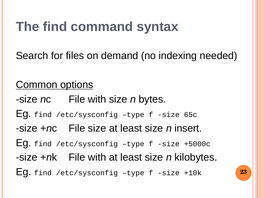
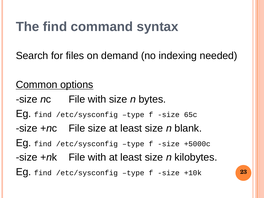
insert: insert -> blank
